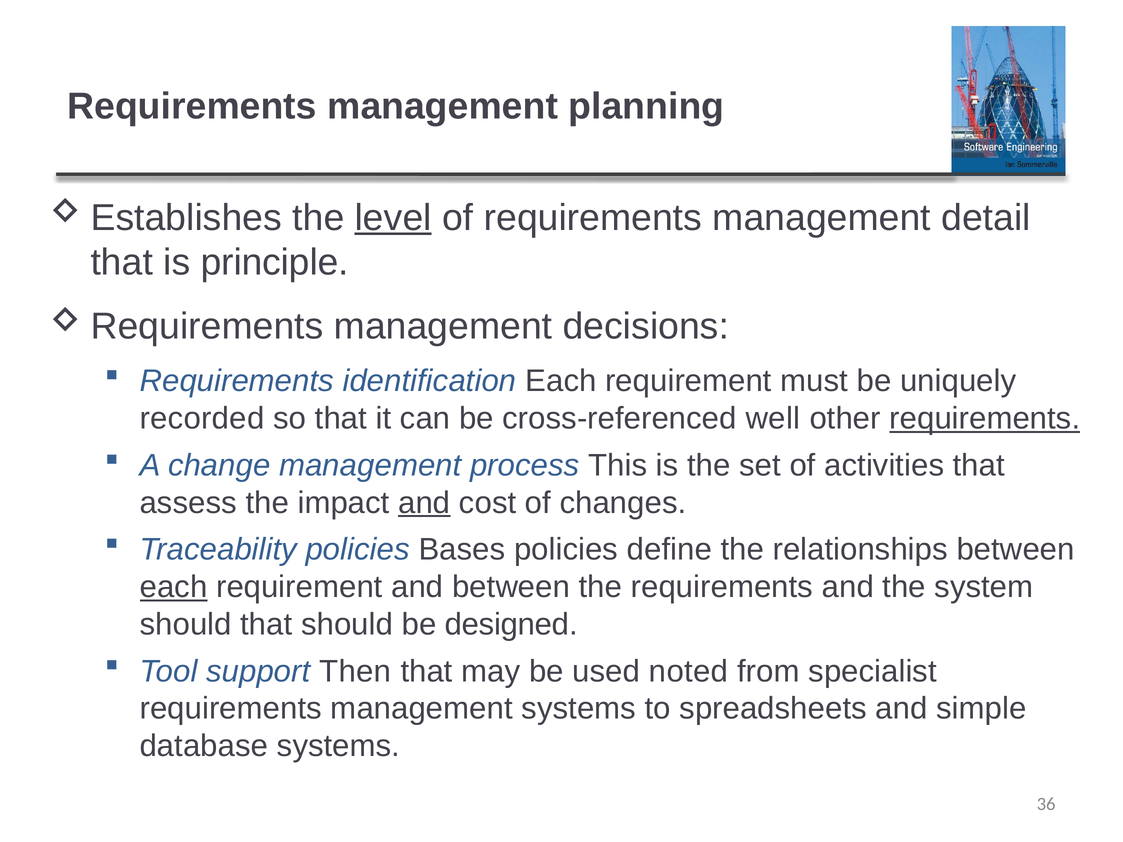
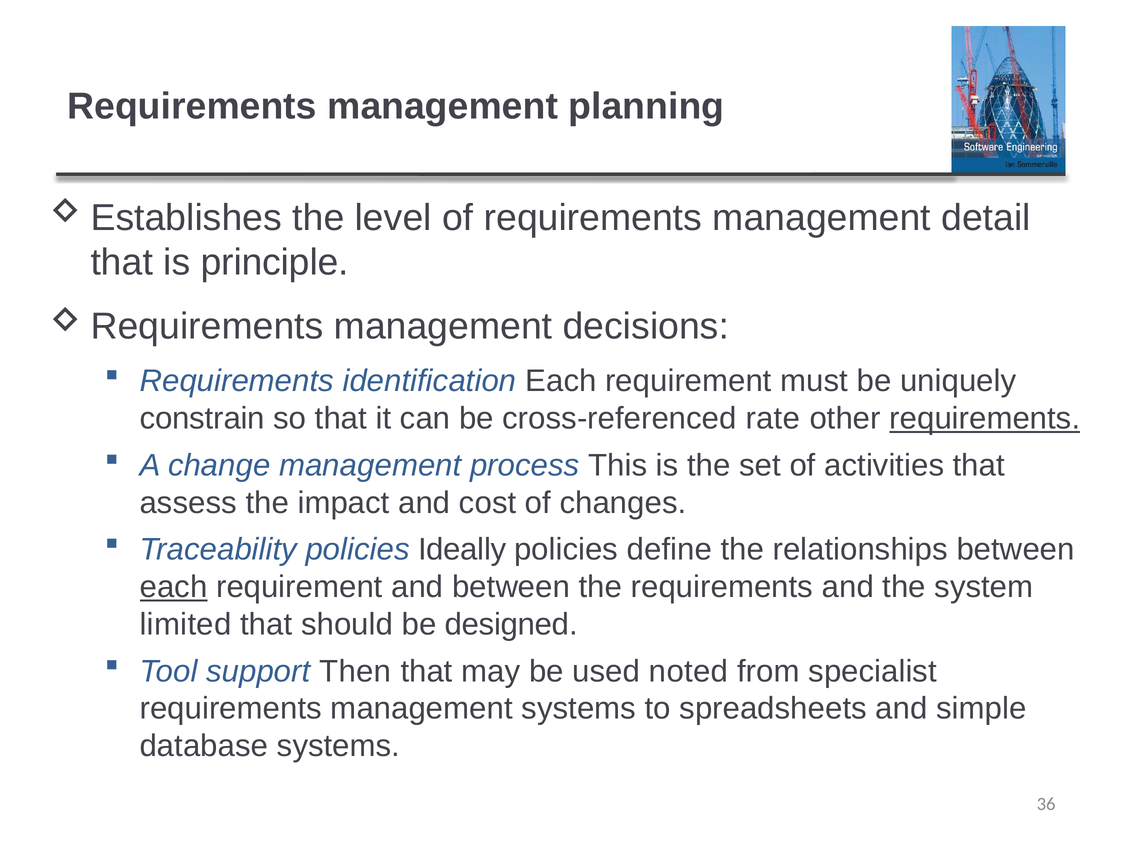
level underline: present -> none
recorded: recorded -> constrain
well: well -> rate
and at (424, 503) underline: present -> none
Bases: Bases -> Ideally
should at (186, 625): should -> limited
